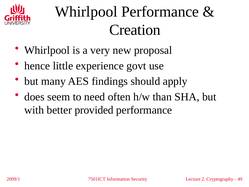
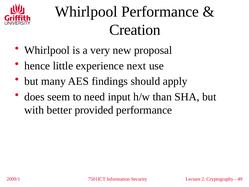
govt: govt -> next
often: often -> input
